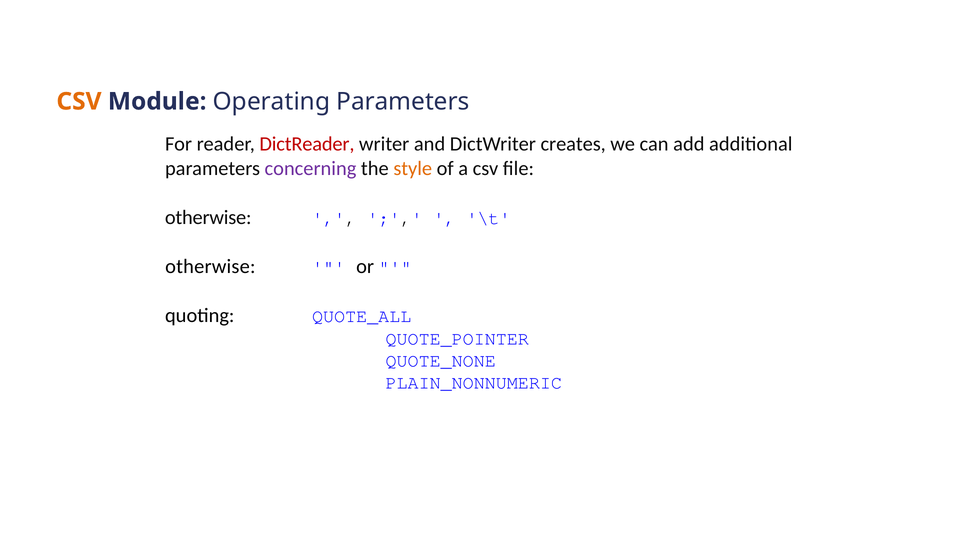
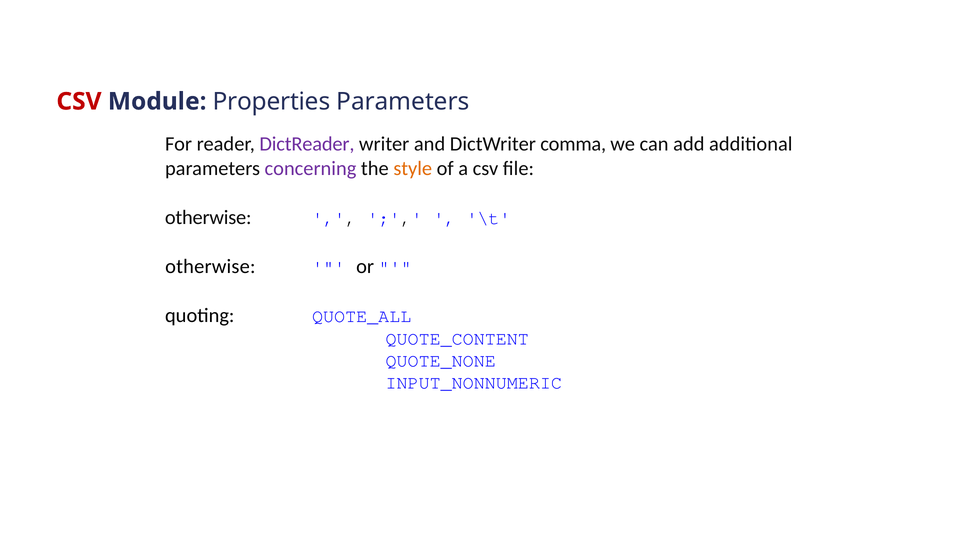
CSV at (79, 102) colour: orange -> red
Operating: Operating -> Properties
DictReader colour: red -> purple
creates: creates -> comma
QUOTE_POINTER: QUOTE_POINTER -> QUOTE_CONTENT
PLAIN_NONNUMERIC: PLAIN_NONNUMERIC -> INPUT_NONNUMERIC
